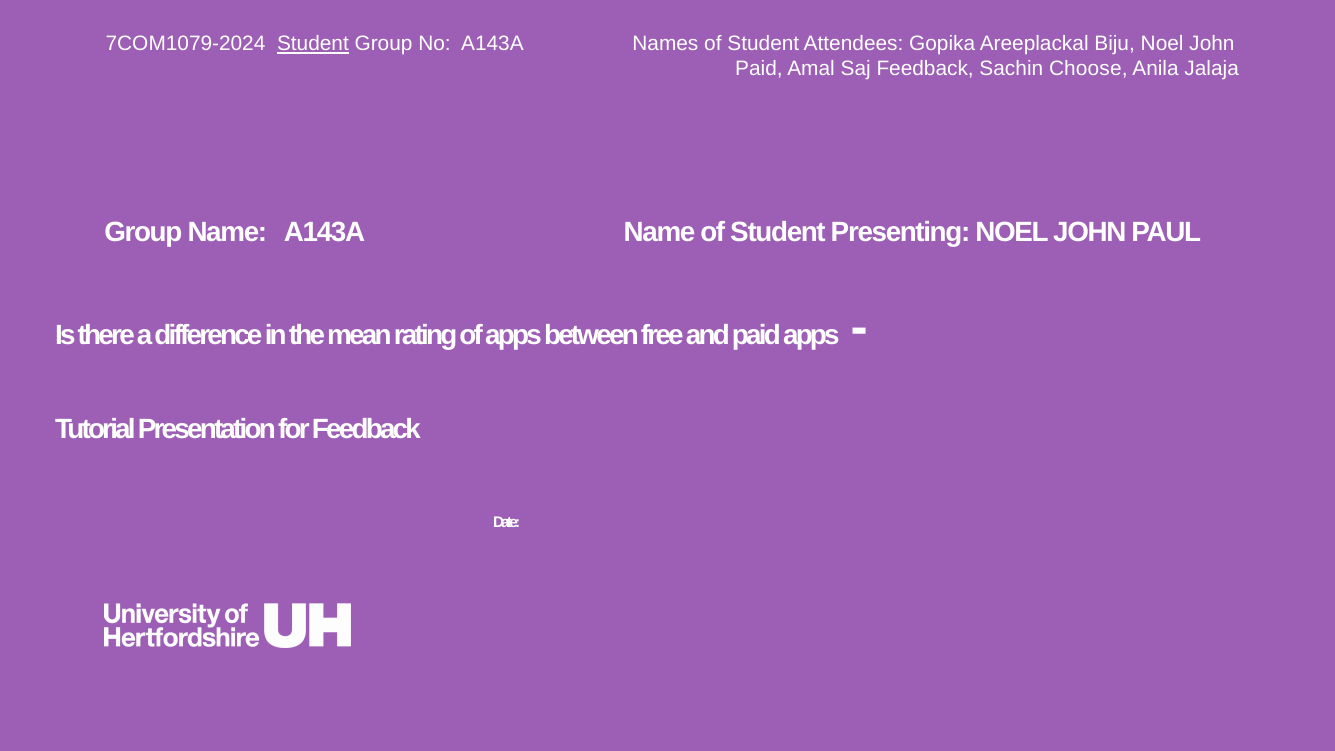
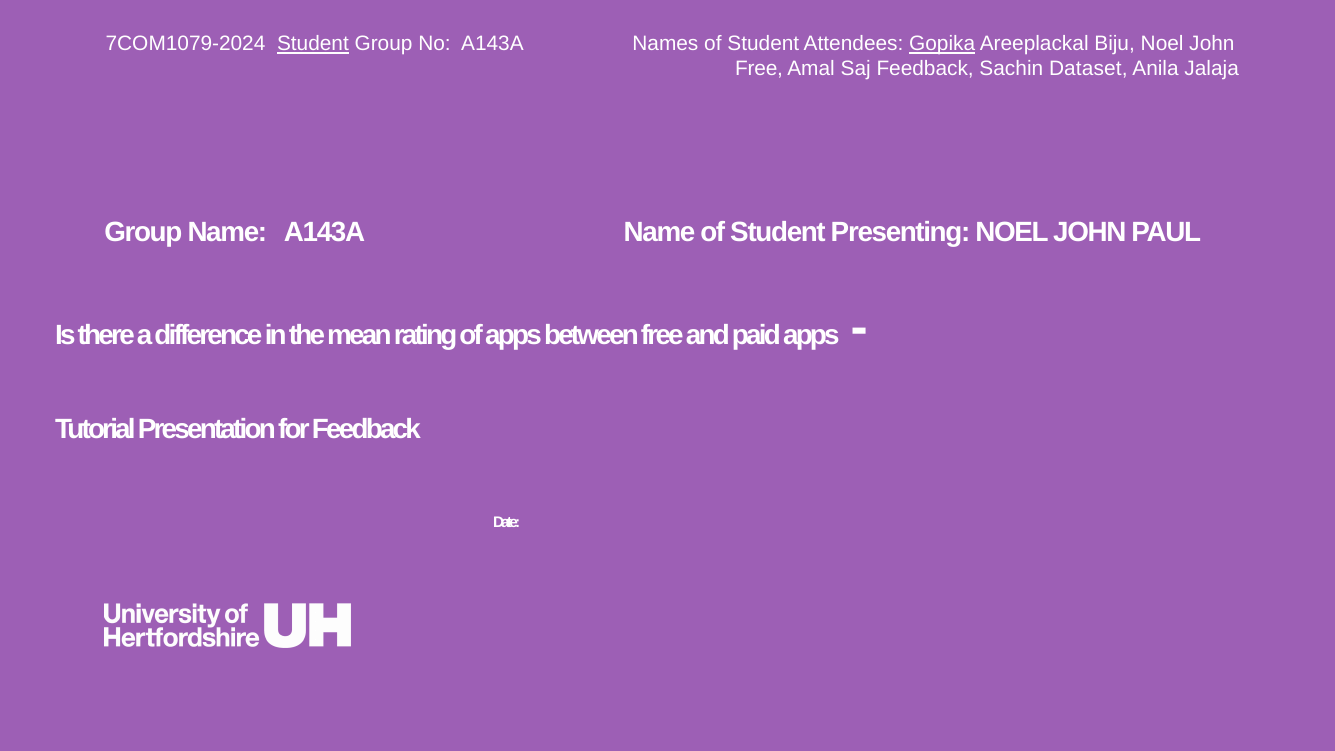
Gopika underline: none -> present
Paid at (759, 69): Paid -> Free
Choose: Choose -> Dataset
